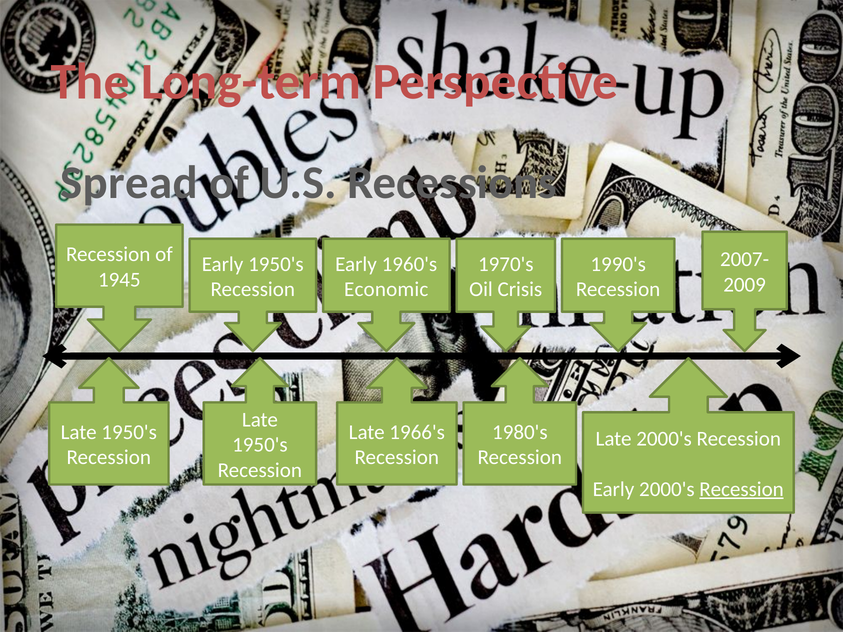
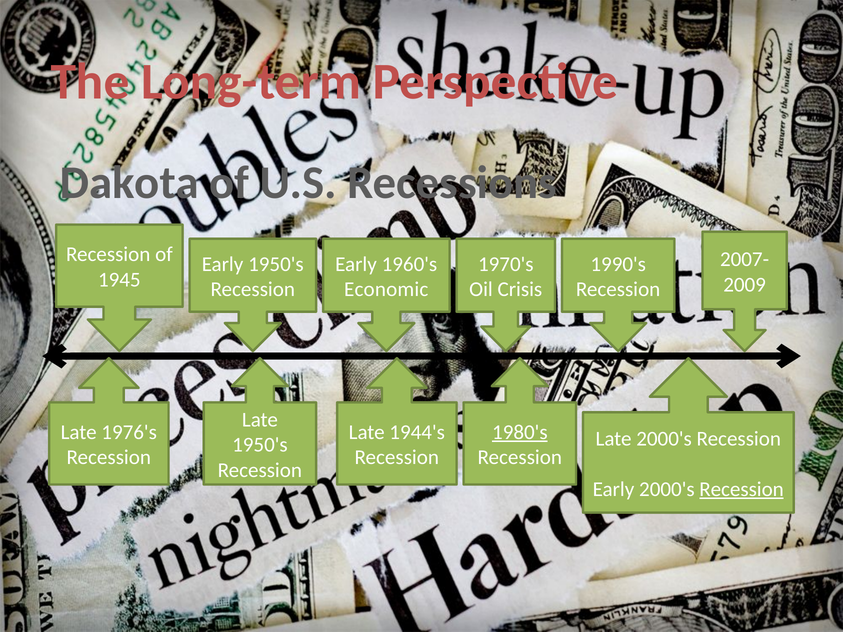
Spread: Spread -> Dakota
1950's at (129, 432): 1950's -> 1976's
1966's: 1966's -> 1944's
1980's underline: none -> present
